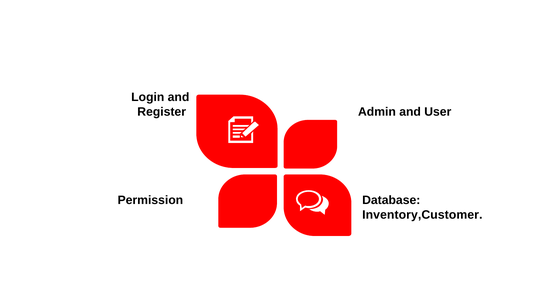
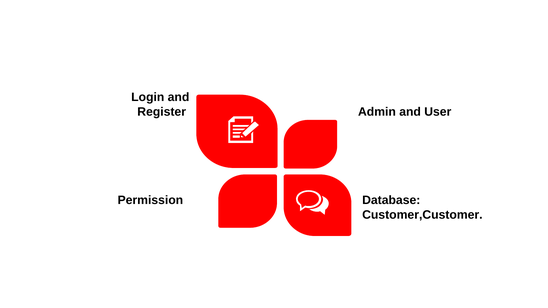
Inventory,Customer: Inventory,Customer -> Customer,Customer
